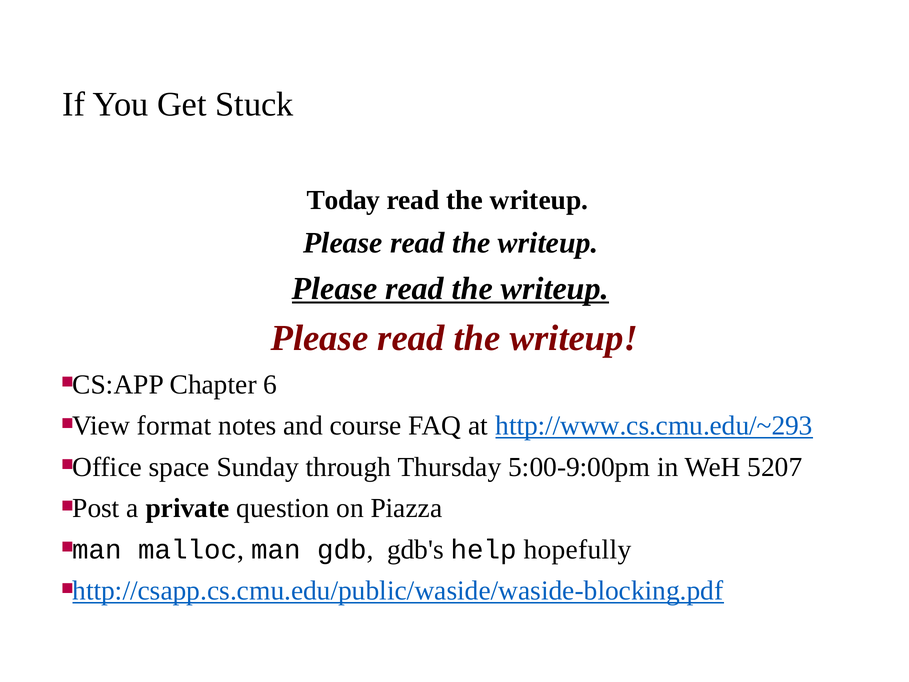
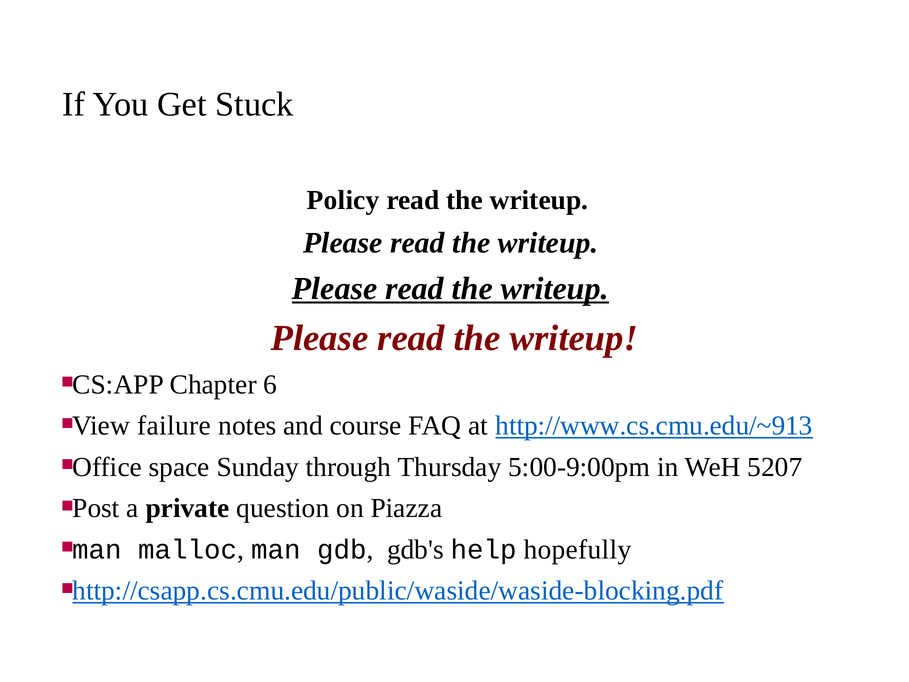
Today: Today -> Policy
format: format -> failure
http://www.cs.cmu.edu/~293: http://www.cs.cmu.edu/~293 -> http://www.cs.cmu.edu/~913
